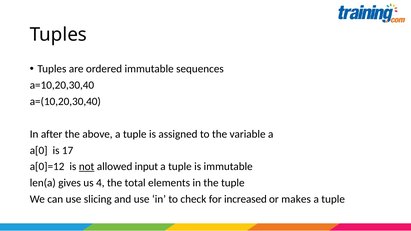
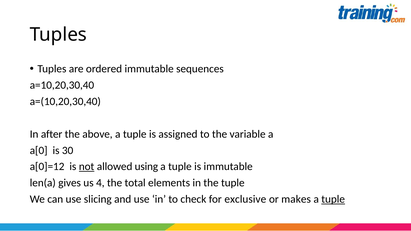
17: 17 -> 30
input: input -> using
increased: increased -> exclusive
tuple at (333, 199) underline: none -> present
